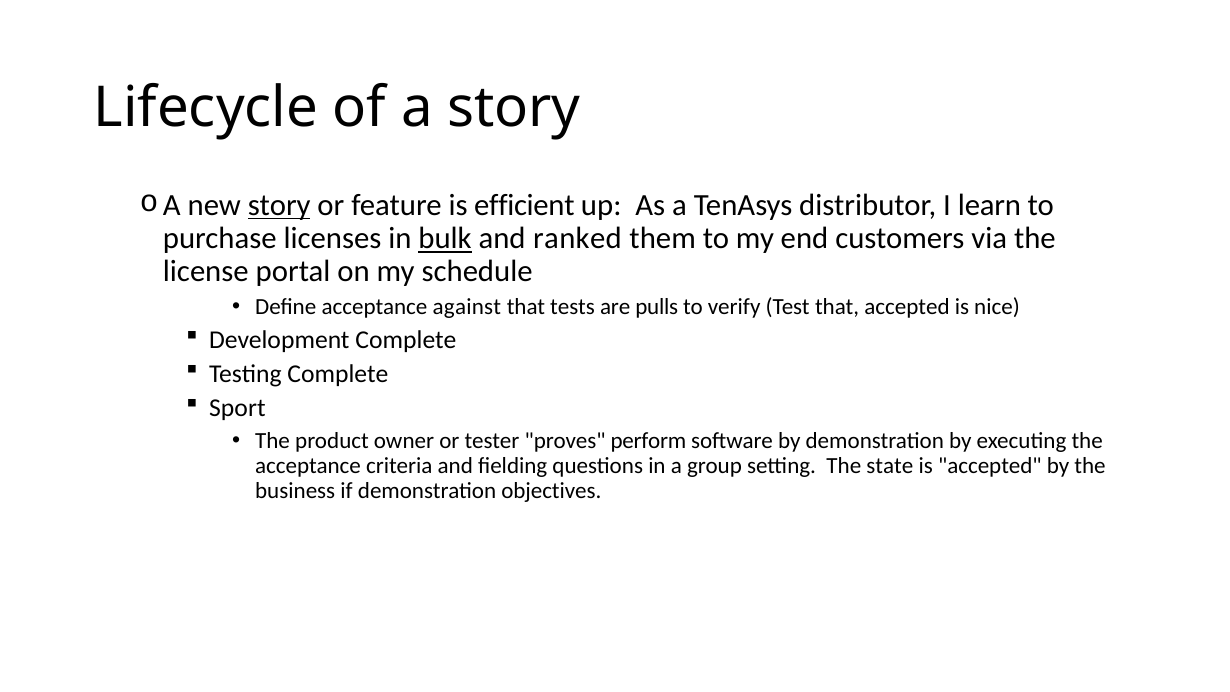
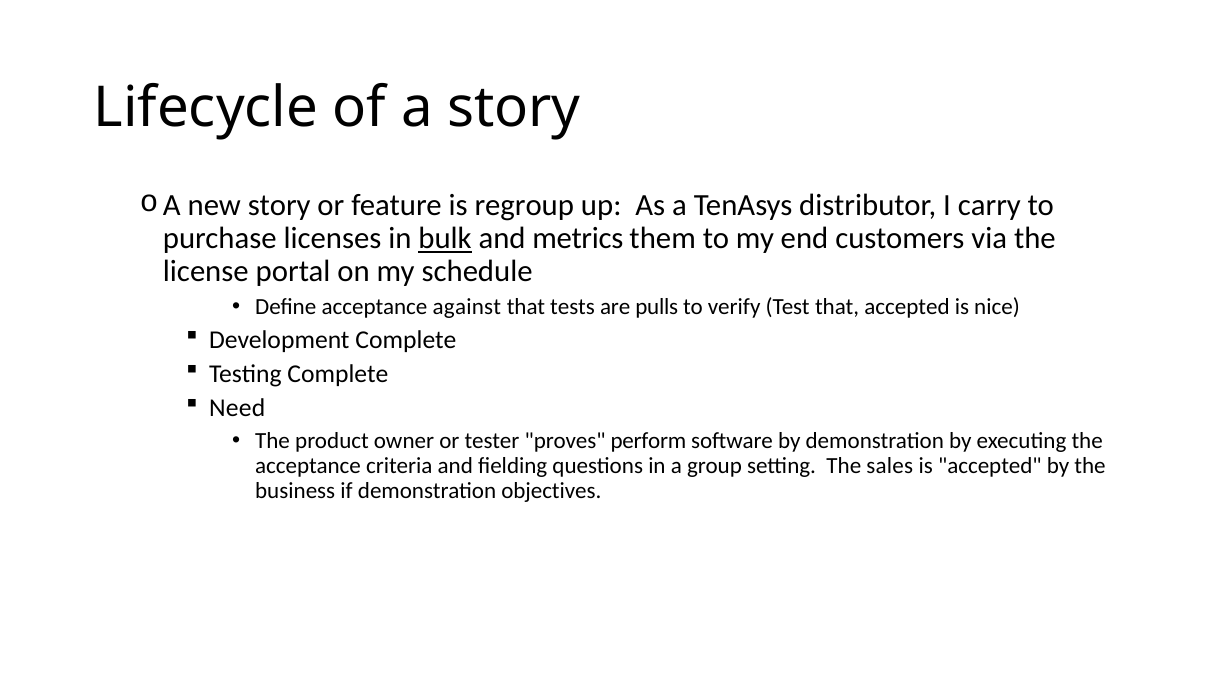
story at (279, 205) underline: present -> none
efficient: efficient -> regroup
learn: learn -> carry
ranked: ranked -> metrics
Sport: Sport -> Need
state: state -> sales
